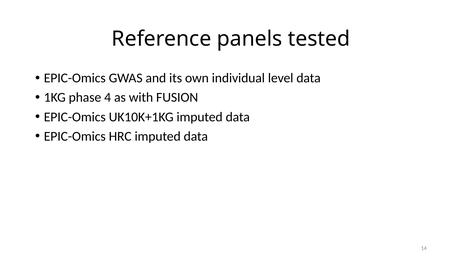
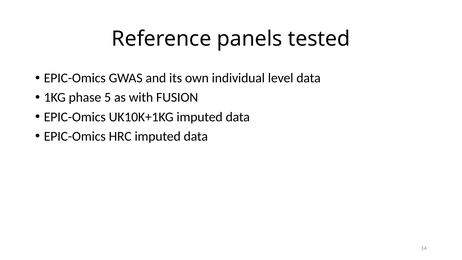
4: 4 -> 5
